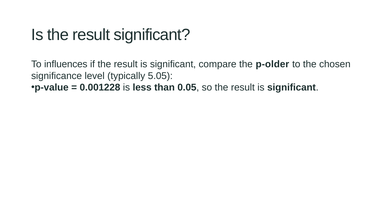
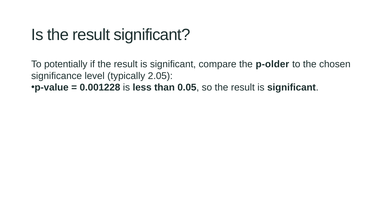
influences: influences -> potentially
5.05: 5.05 -> 2.05
